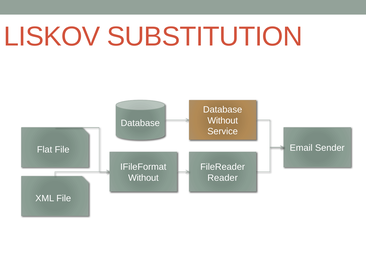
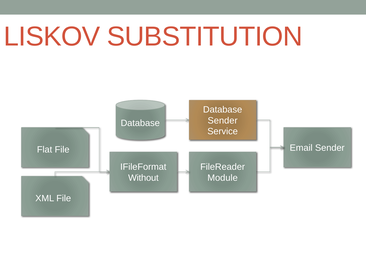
Without at (223, 121): Without -> Sender
Reader: Reader -> Module
